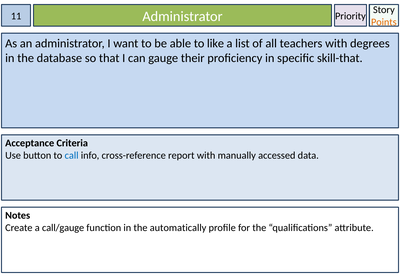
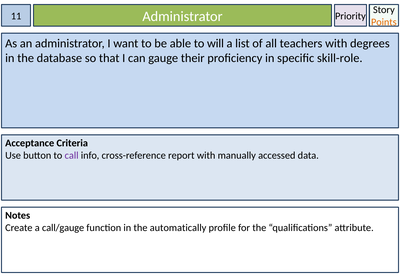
like: like -> will
skill-that: skill-that -> skill-role
call colour: blue -> purple
